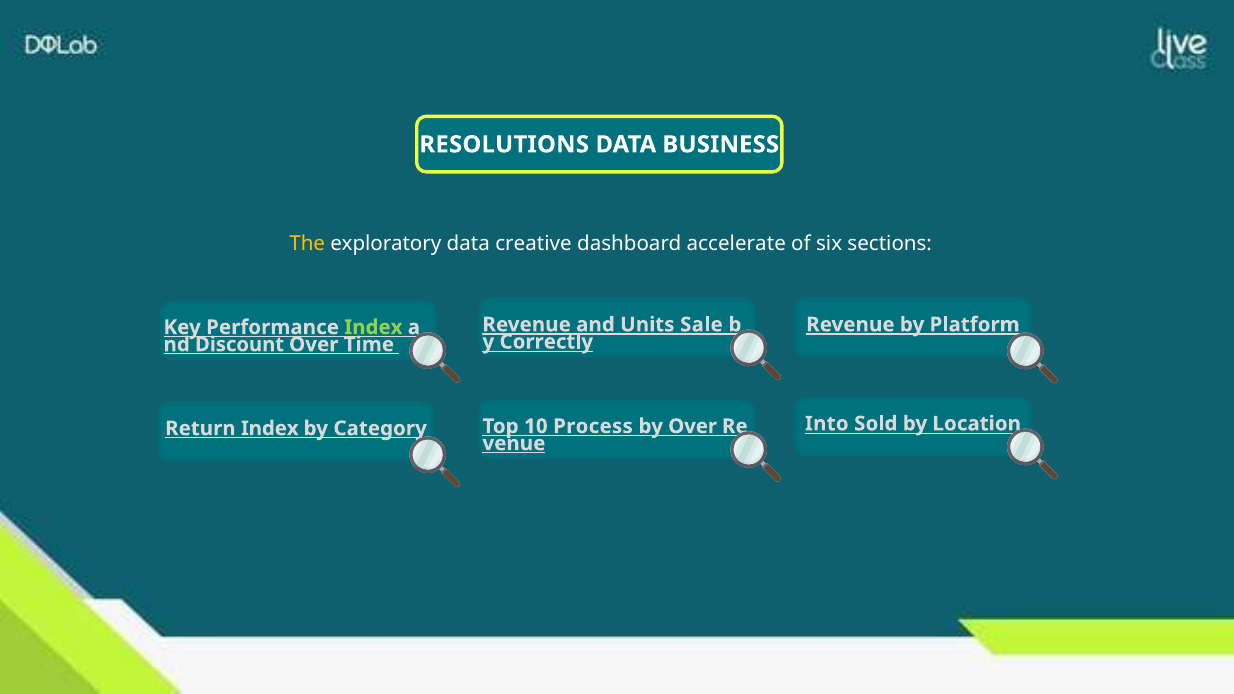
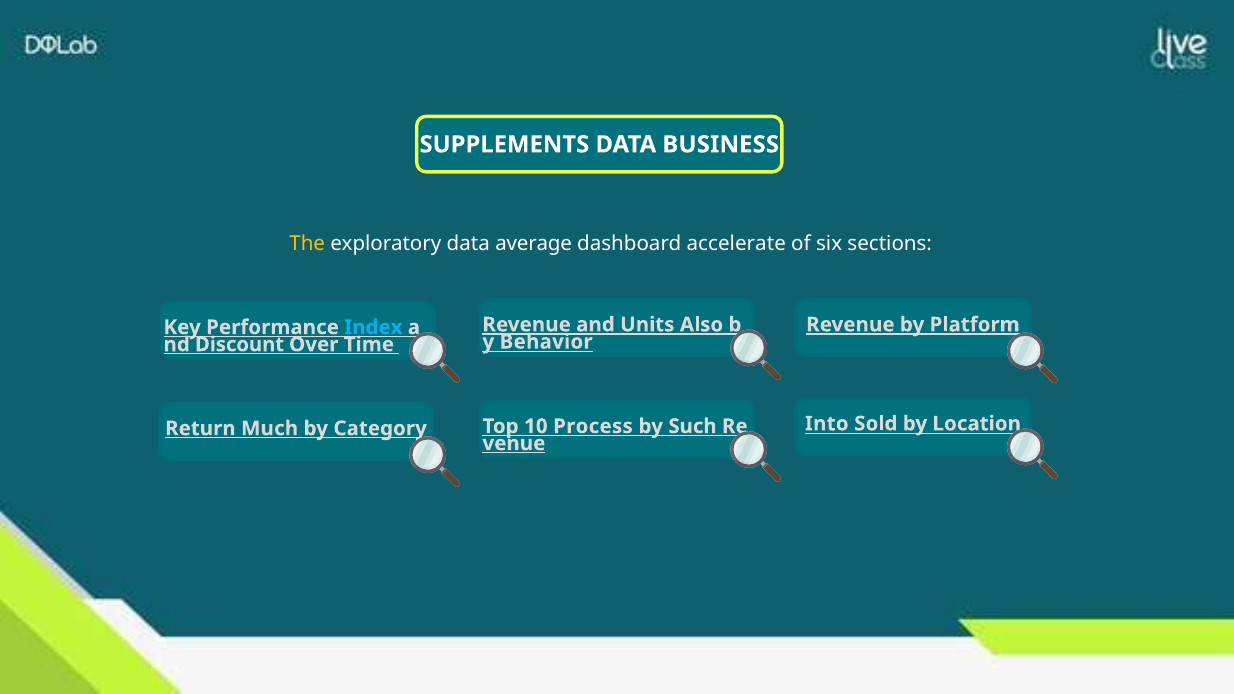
RESOLUTIONS: RESOLUTIONS -> SUPPLEMENTS
creative: creative -> average
Sale: Sale -> Also
Index at (373, 327) colour: light green -> light blue
Correctly: Correctly -> Behavior
Return Index: Index -> Much
by Over: Over -> Such
